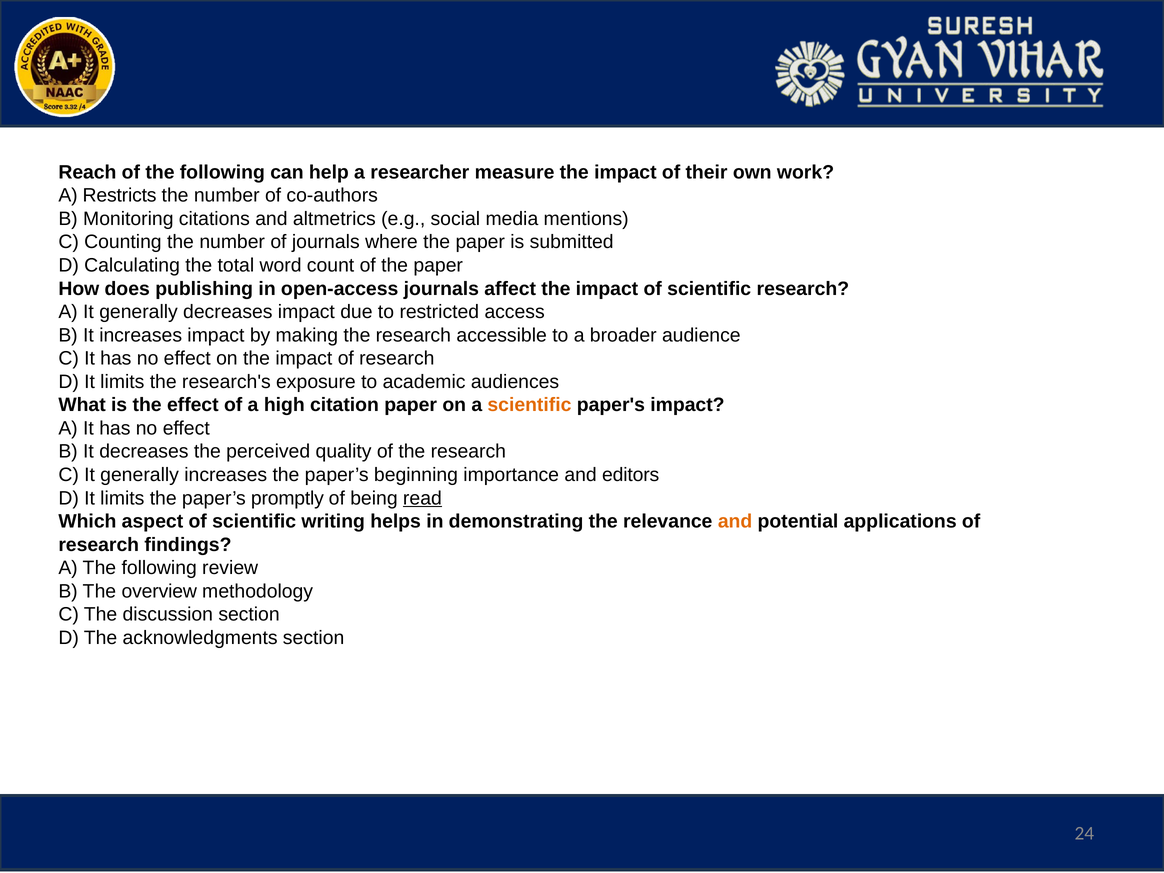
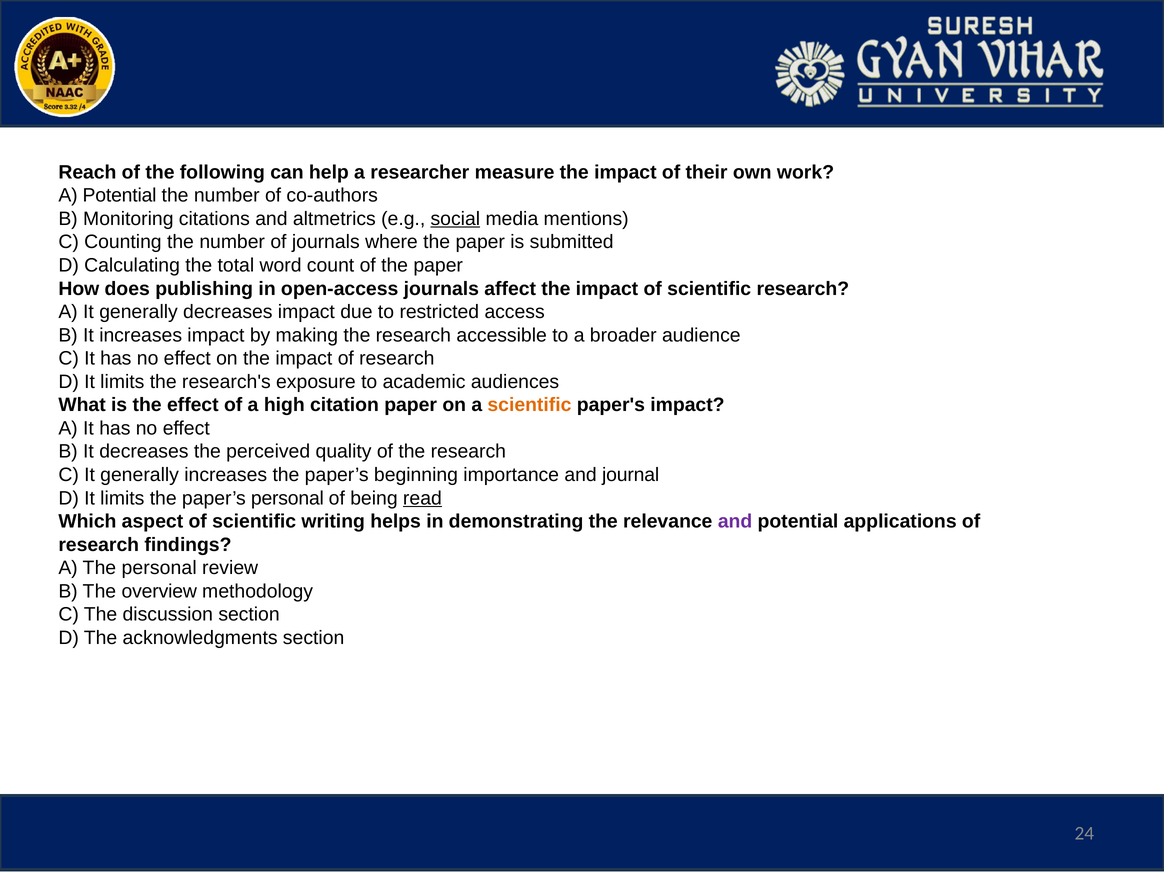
A Restricts: Restricts -> Potential
social underline: none -> present
editors: editors -> journal
paper’s promptly: promptly -> personal
and at (735, 521) colour: orange -> purple
A The following: following -> personal
